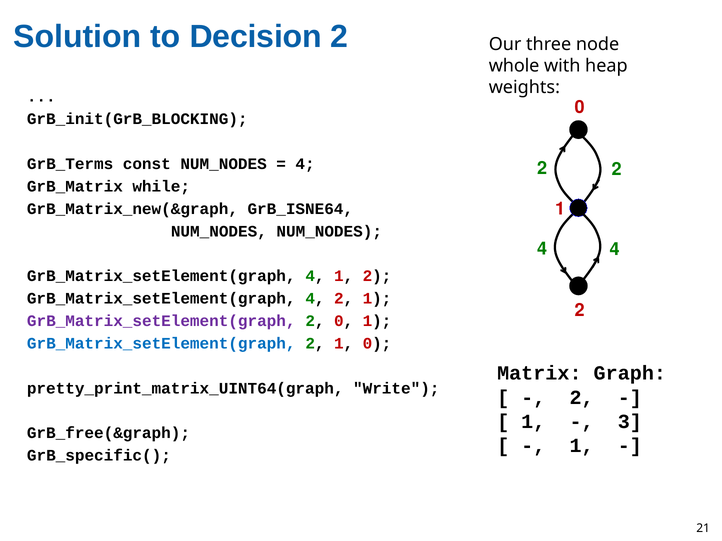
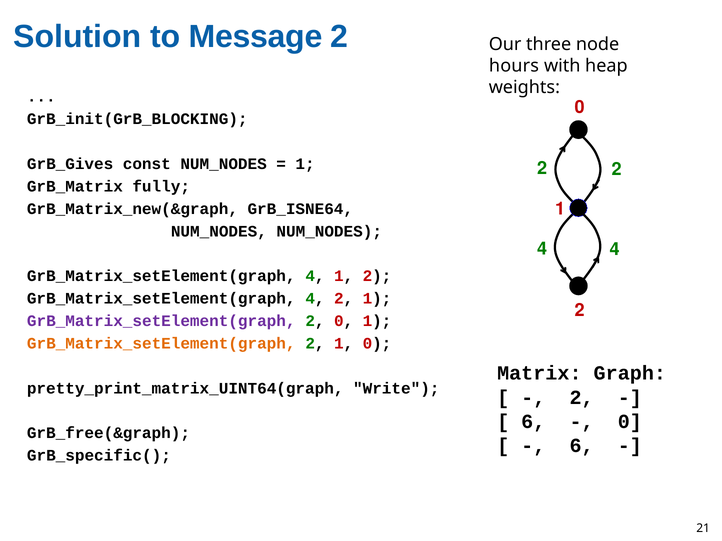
Decision: Decision -> Message
whole: whole -> hours
GrB_Terms: GrB_Terms -> GrB_Gives
4 at (305, 164): 4 -> 1
while: while -> fully
GrB_Matrix_setElement(graph at (161, 344) colour: blue -> orange
1 at (533, 422): 1 -> 6
3 at (630, 422): 3 -> 0
1 at (582, 446): 1 -> 6
